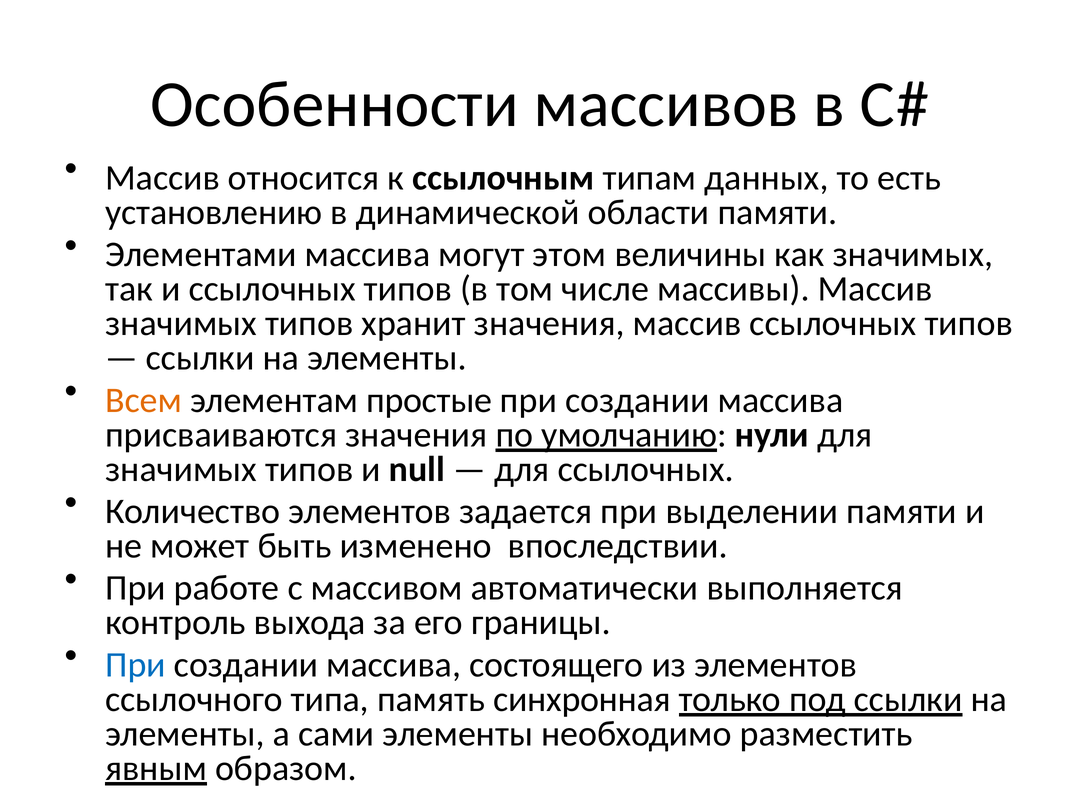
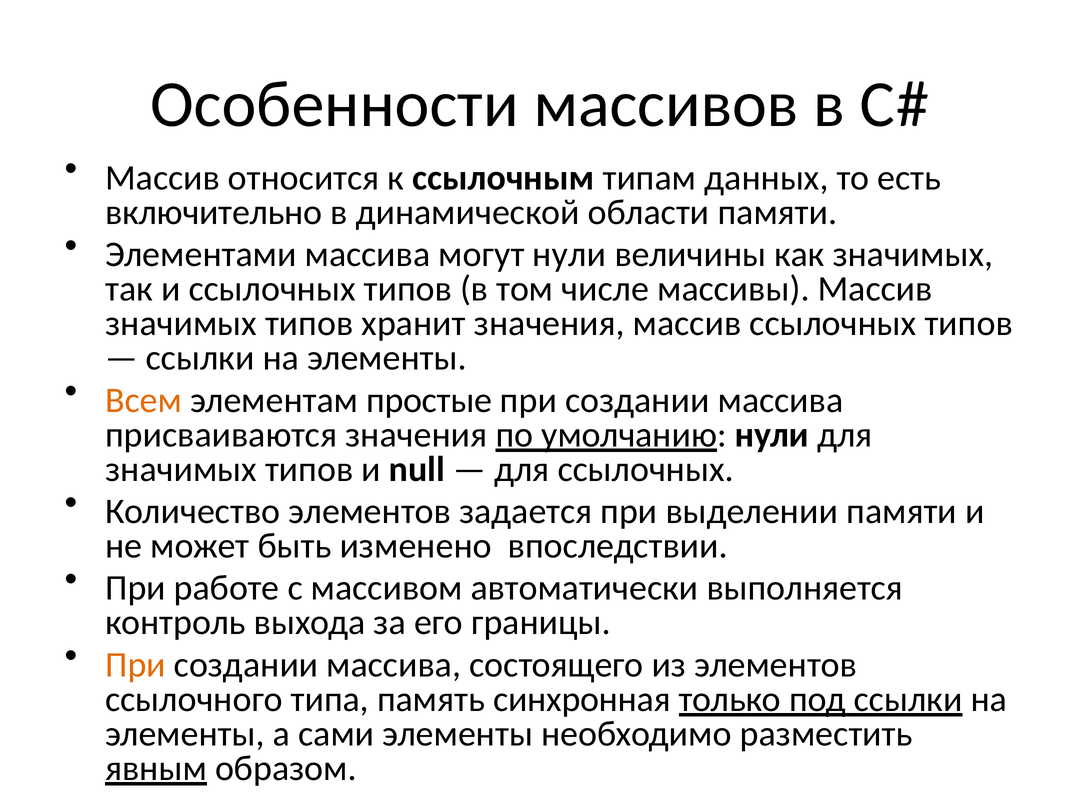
установлению: установлению -> включительно
могут этом: этом -> нули
При at (136, 665) colour: blue -> orange
